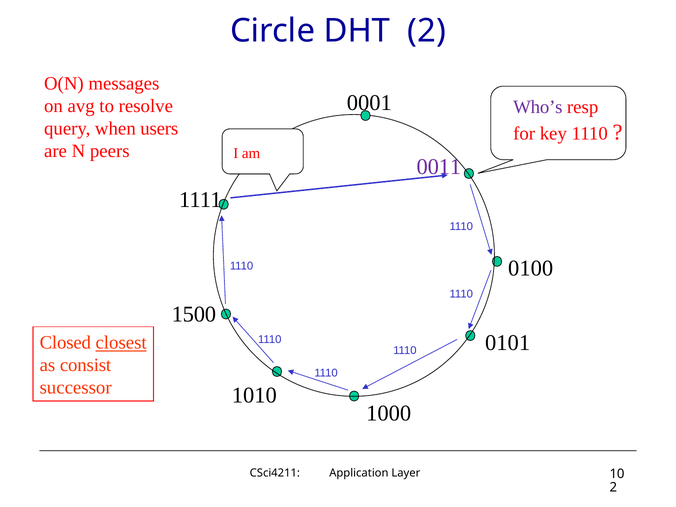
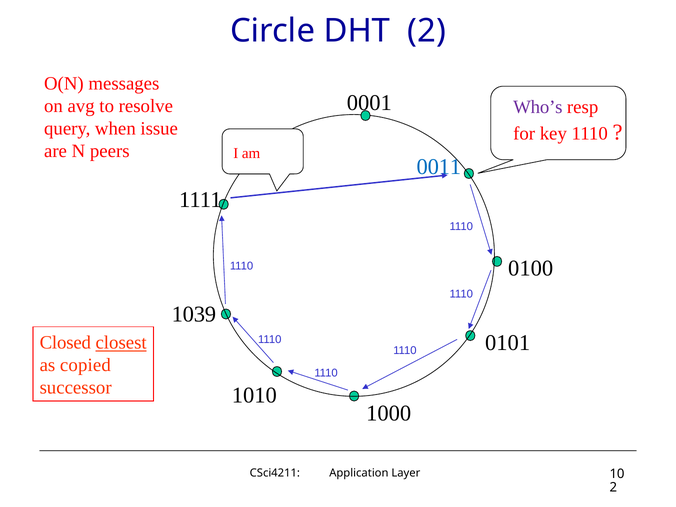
users: users -> issue
0011 colour: purple -> blue
1500: 1500 -> 1039
consist: consist -> copied
